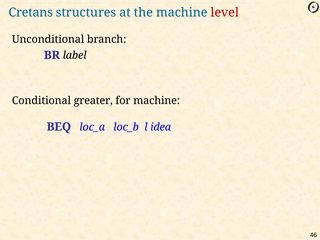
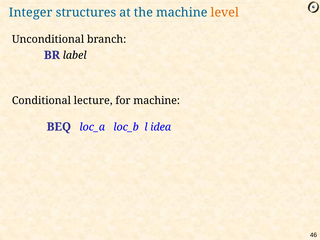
Cretans: Cretans -> Integer
level colour: red -> orange
greater: greater -> lecture
